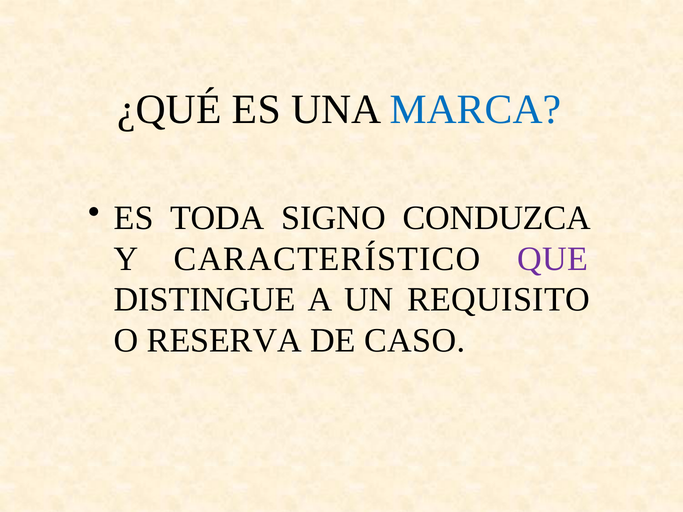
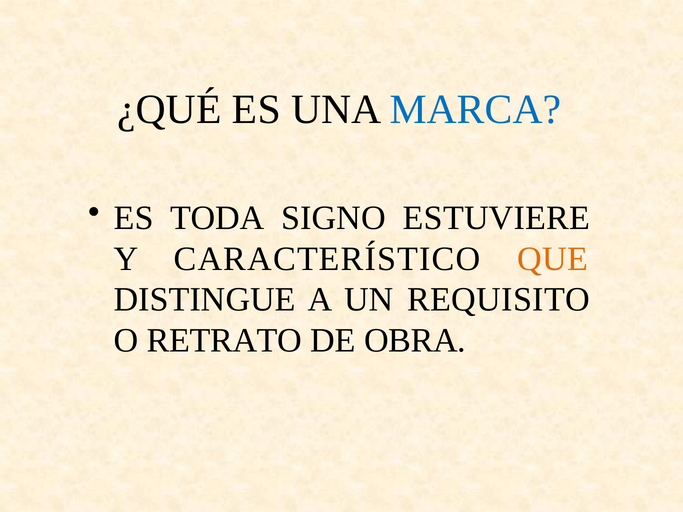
CONDUZCA: CONDUZCA -> ESTUVIERE
QUE colour: purple -> orange
RESERVA: RESERVA -> RETRATO
CASO: CASO -> OBRA
